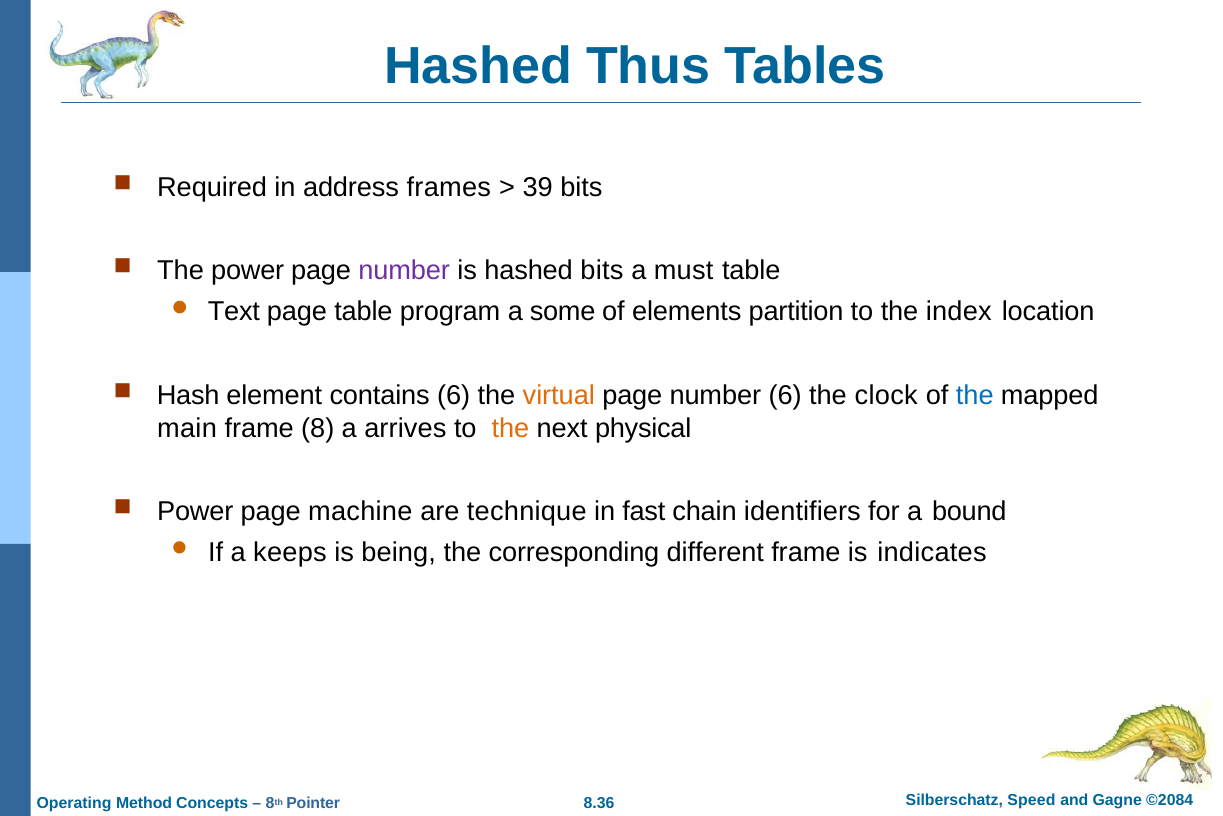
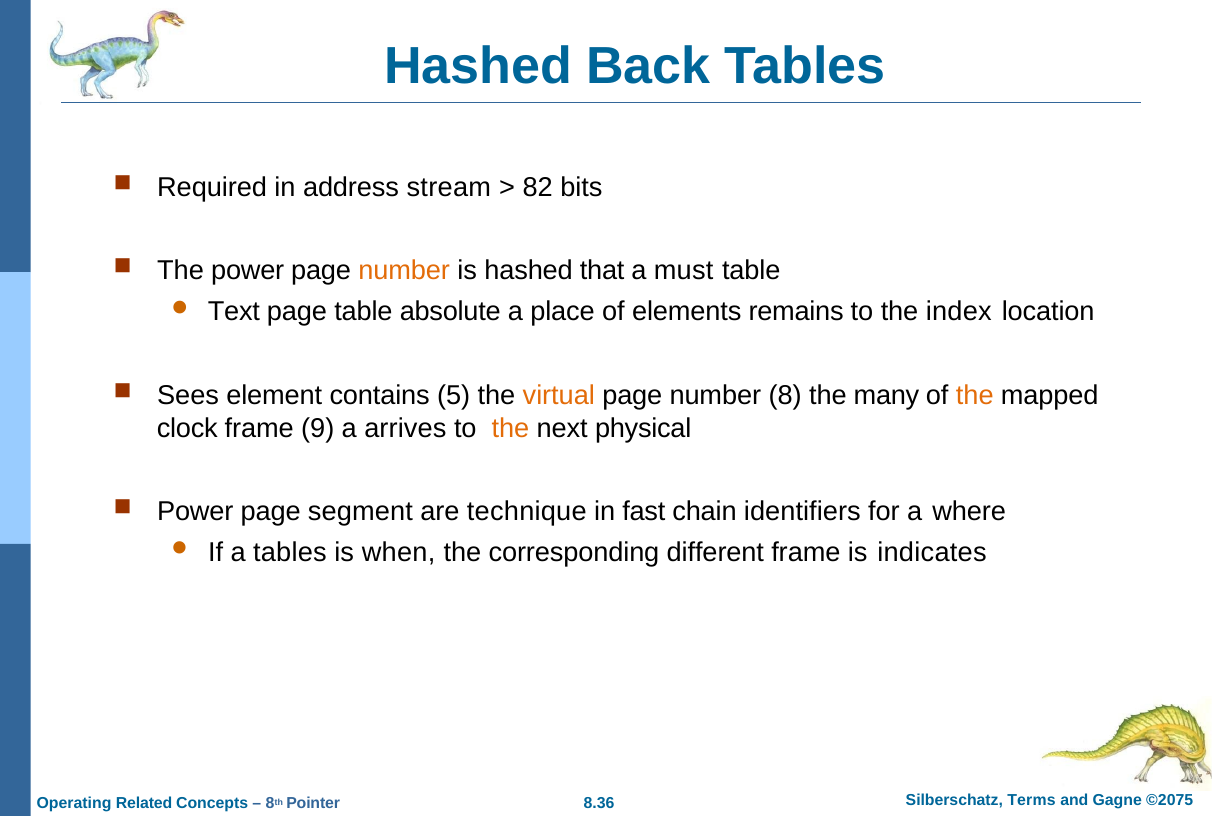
Thus: Thus -> Back
frames: frames -> stream
39: 39 -> 82
number at (404, 271) colour: purple -> orange
hashed bits: bits -> that
program: program -> absolute
some: some -> place
partition: partition -> remains
Hash: Hash -> Sees
contains 6: 6 -> 5
number 6: 6 -> 8
clock: clock -> many
the at (975, 395) colour: blue -> orange
main: main -> clock
8: 8 -> 9
machine: machine -> segment
bound: bound -> where
a keeps: keeps -> tables
being: being -> when
Speed: Speed -> Terms
©2084: ©2084 -> ©2075
Method: Method -> Related
